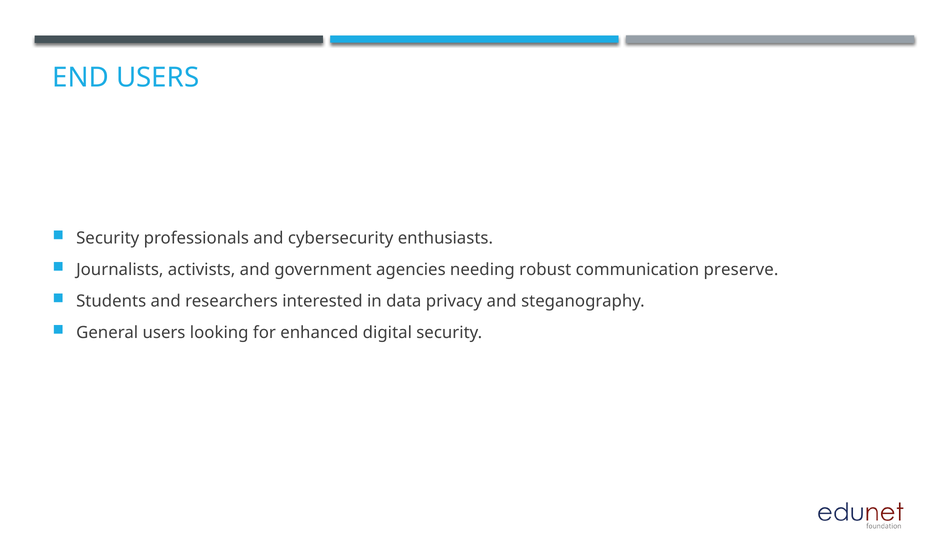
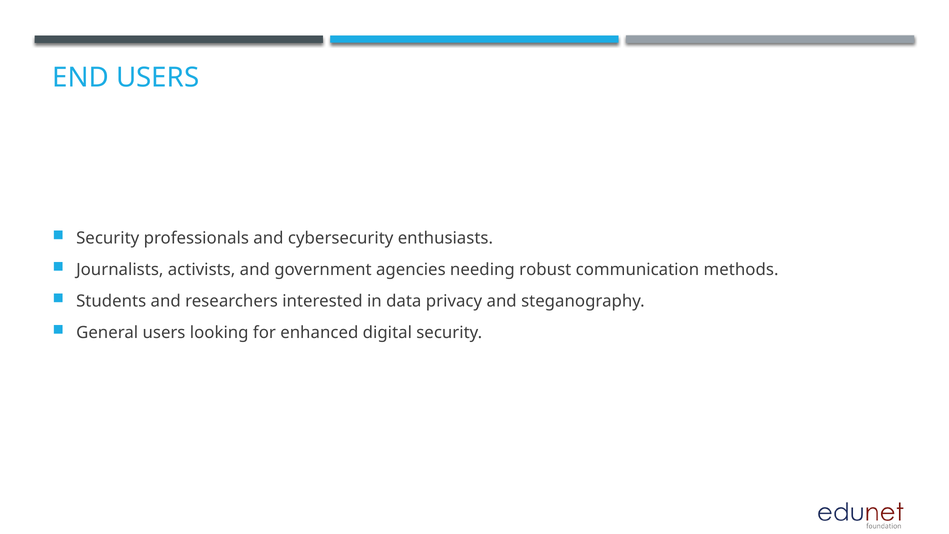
preserve: preserve -> methods
